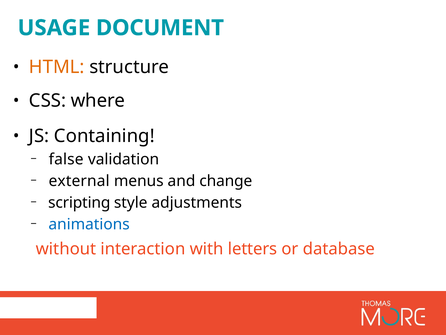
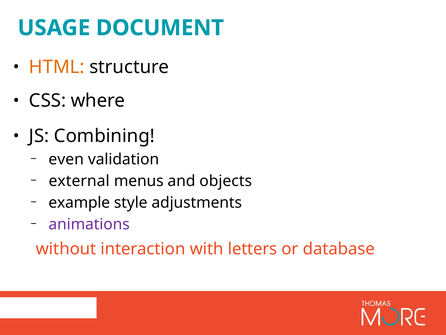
Containing: Containing -> Combining
false: false -> even
change: change -> objects
scripting: scripting -> example
animations colour: blue -> purple
